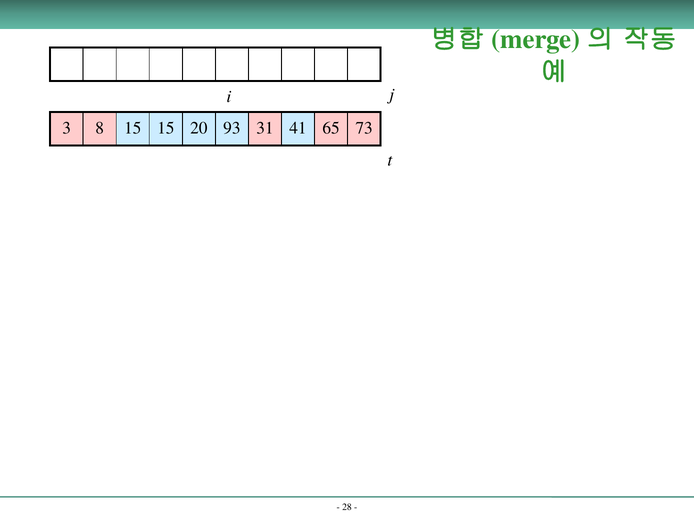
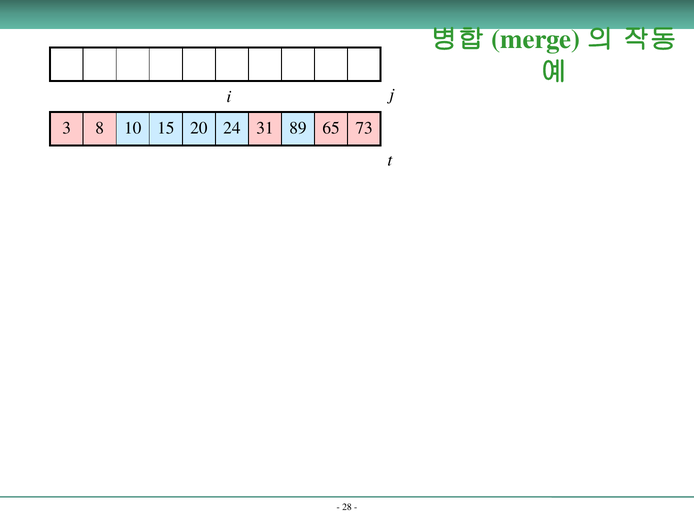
8 15: 15 -> 10
93: 93 -> 24
41: 41 -> 89
